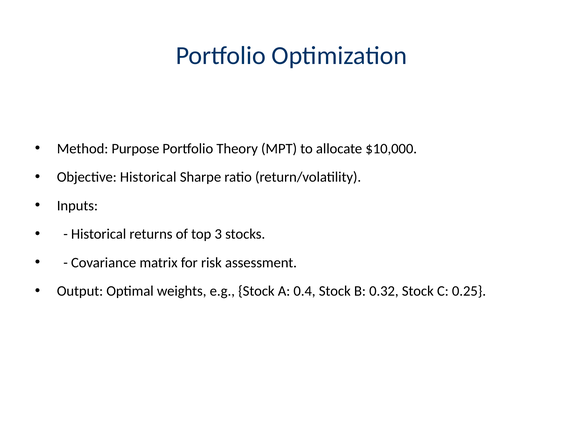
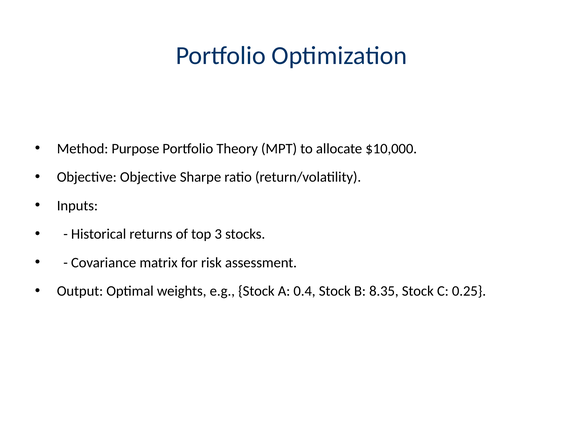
Objective Historical: Historical -> Objective
0.32: 0.32 -> 8.35
